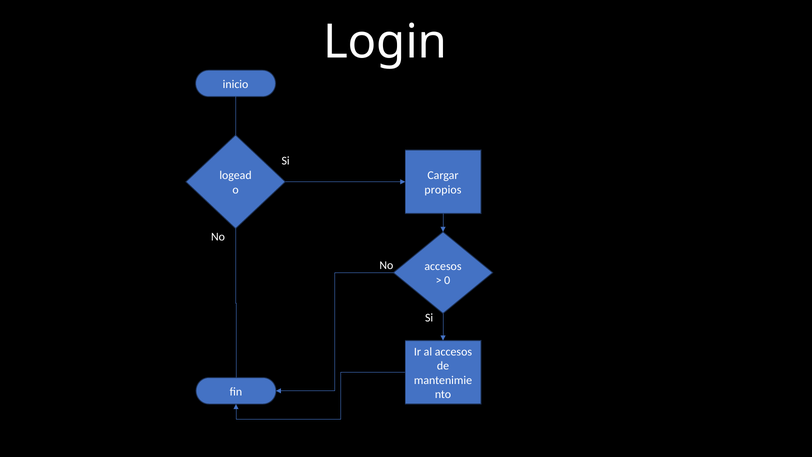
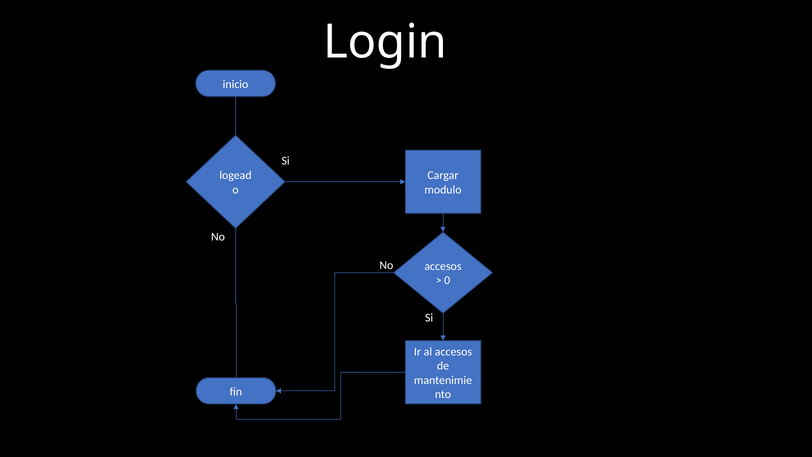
propios: propios -> modulo
